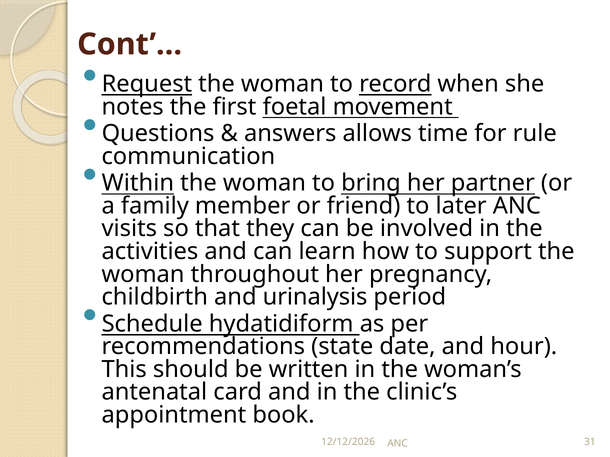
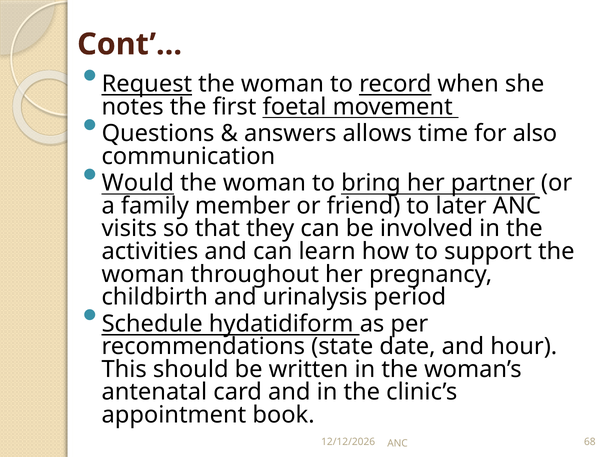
rule: rule -> also
Within: Within -> Would
31: 31 -> 68
